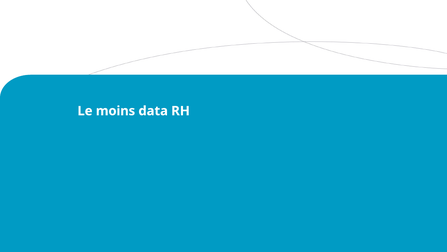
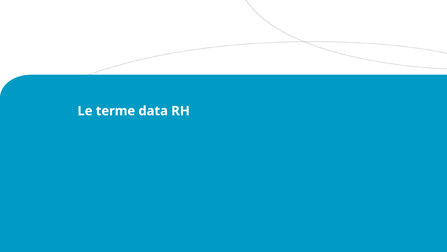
moins: moins -> terme
